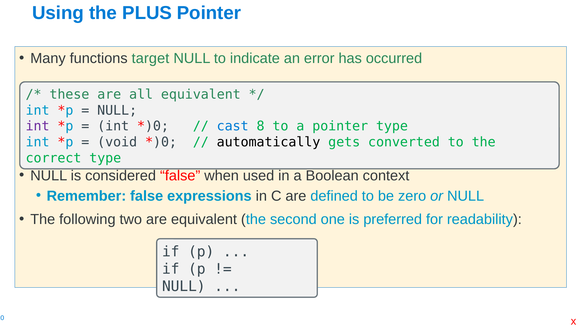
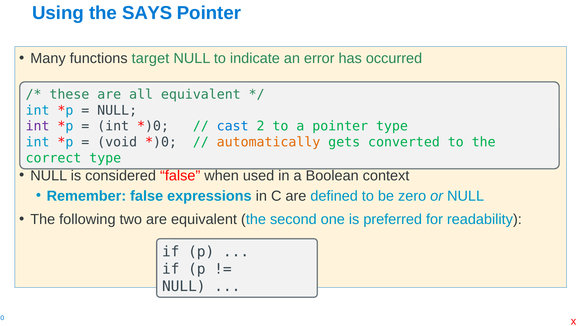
PLUS: PLUS -> SAYS
8: 8 -> 2
automatically colour: black -> orange
